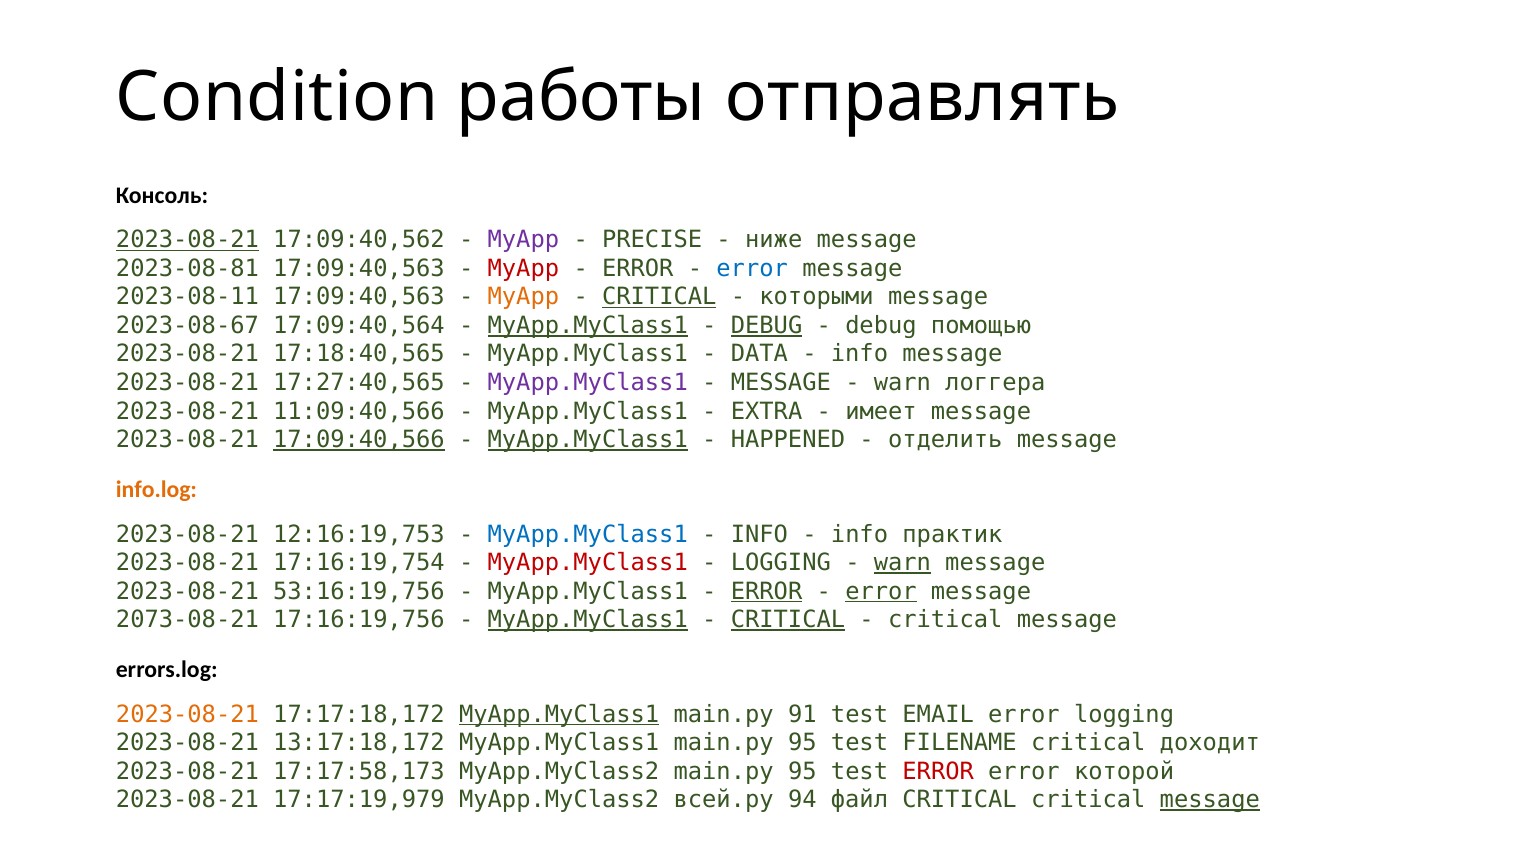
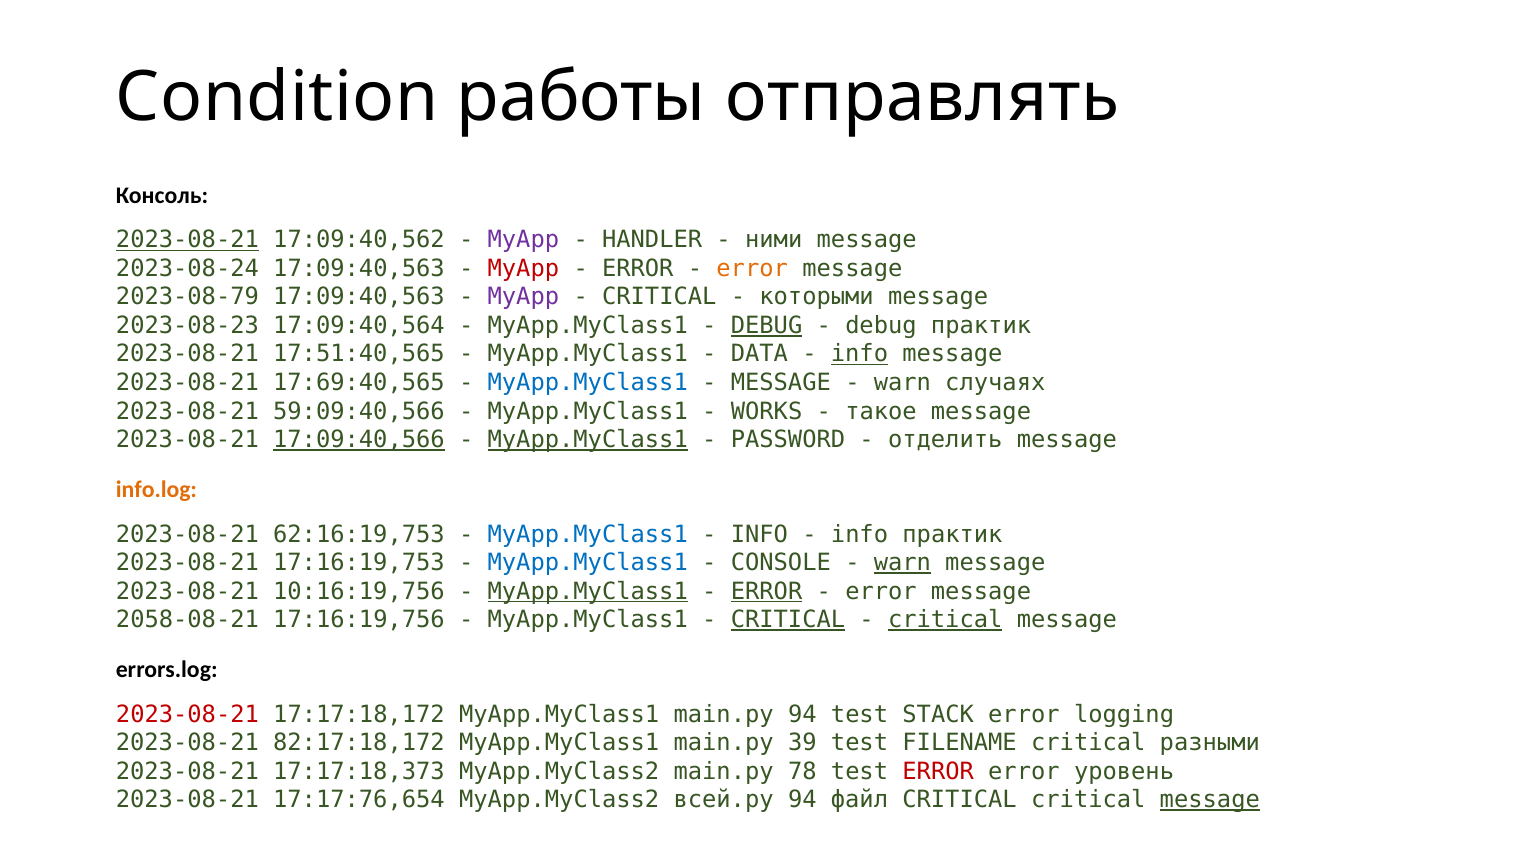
PRECISE: PRECISE -> HANDLER
ниже: ниже -> ними
2023-08-81: 2023-08-81 -> 2023-08-24
error at (752, 268) colour: blue -> orange
2023-08-11: 2023-08-11 -> 2023-08-79
MyApp at (523, 297) colour: orange -> purple
CRITICAL at (659, 297) underline: present -> none
2023-08-67: 2023-08-67 -> 2023-08-23
MyApp.MyClass1 at (588, 325) underline: present -> none
debug помощью: помощью -> практик
17:18:40,565: 17:18:40,565 -> 17:51:40,565
info at (859, 354) underline: none -> present
17:27:40,565: 17:27:40,565 -> 17:69:40,565
MyApp.MyClass1 at (588, 382) colour: purple -> blue
логгера: логгера -> случаях
11:09:40,566: 11:09:40,566 -> 59:09:40,566
EXTRA: EXTRA -> WORKS
имеет: имеет -> такое
HAPPENED: HAPPENED -> PASSWORD
12:16:19,753: 12:16:19,753 -> 62:16:19,753
17:16:19,754: 17:16:19,754 -> 17:16:19,753
MyApp.MyClass1 at (588, 562) colour: red -> blue
LOGGING at (781, 562): LOGGING -> CONSOLE
53:16:19,756: 53:16:19,756 -> 10:16:19,756
MyApp.MyClass1 at (588, 591) underline: none -> present
error at (881, 591) underline: present -> none
2073-08-21: 2073-08-21 -> 2058-08-21
MyApp.MyClass1 at (588, 620) underline: present -> none
critical at (945, 620) underline: none -> present
2023-08-21 at (187, 714) colour: orange -> red
MyApp.MyClass1 at (559, 714) underline: present -> none
main.py 91: 91 -> 94
EMAIL: EMAIL -> STACK
13:17:18,172: 13:17:18,172 -> 82:17:18,172
MyApp.MyClass1 main.py 95: 95 -> 39
доходит: доходит -> разными
17:17:58,173: 17:17:58,173 -> 17:17:18,373
MyApp.MyClass2 main.py 95: 95 -> 78
которой: которой -> уровень
17:17:19,979: 17:17:19,979 -> 17:17:76,654
